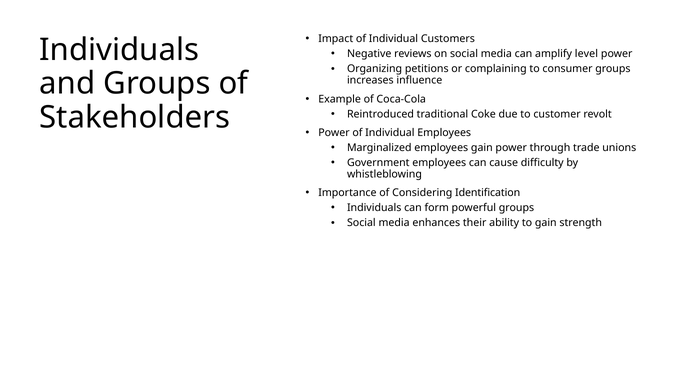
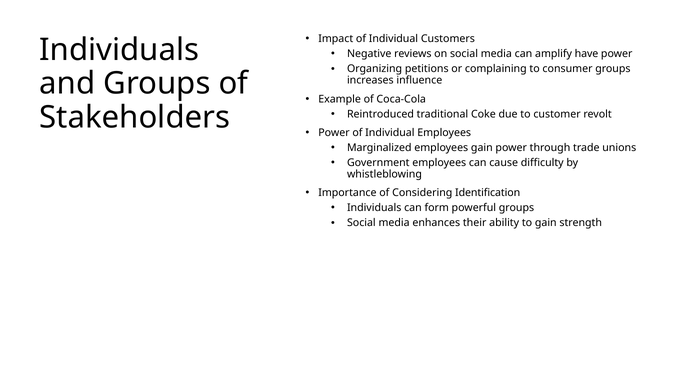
level: level -> have
